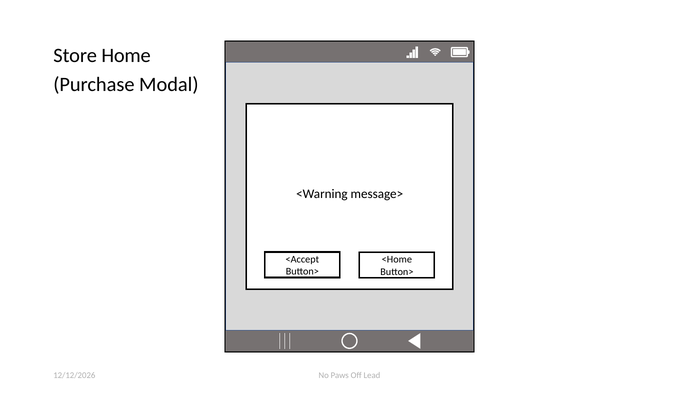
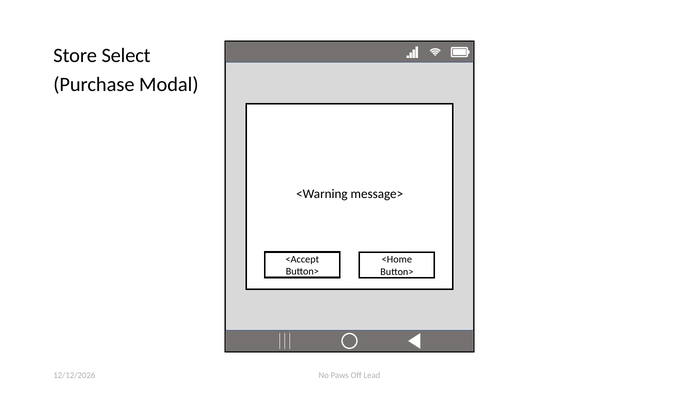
Home: Home -> Select
